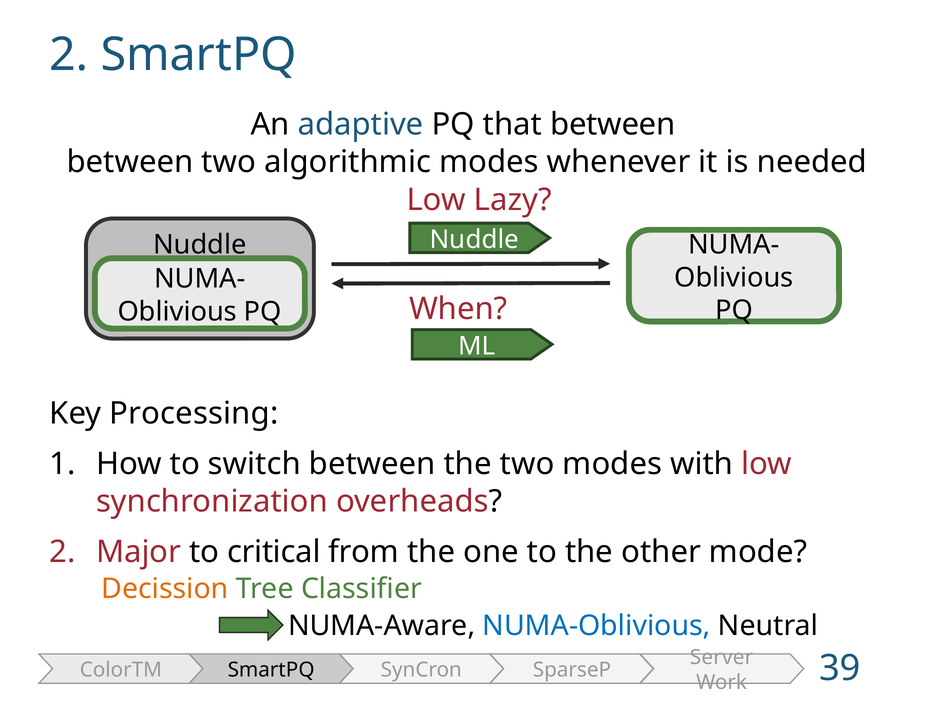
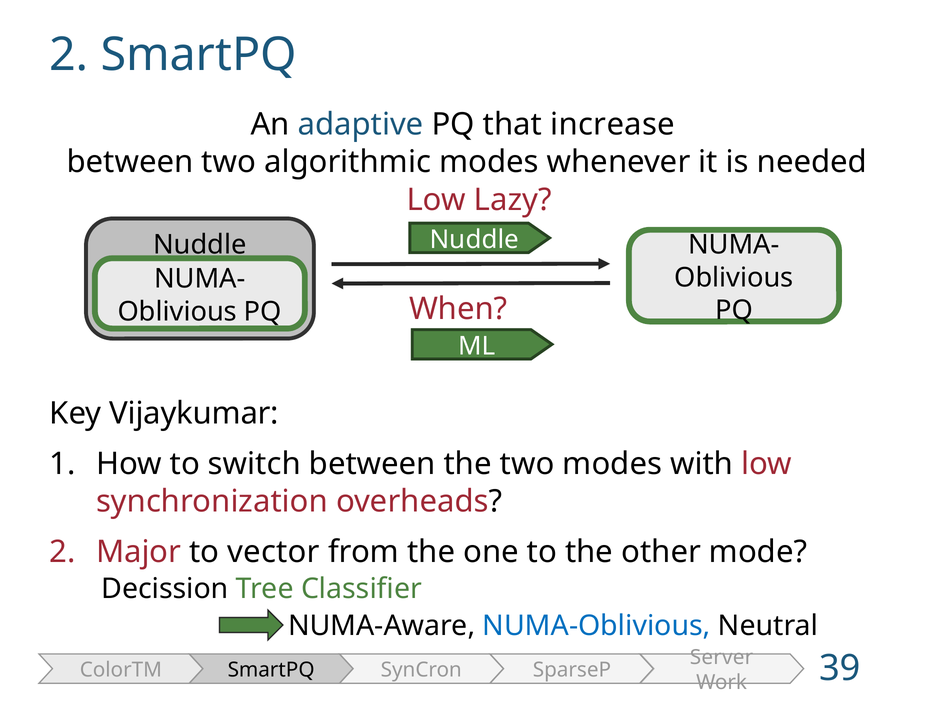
that between: between -> increase
Processing: Processing -> Vijaykumar
critical: critical -> vector
Decission colour: orange -> black
